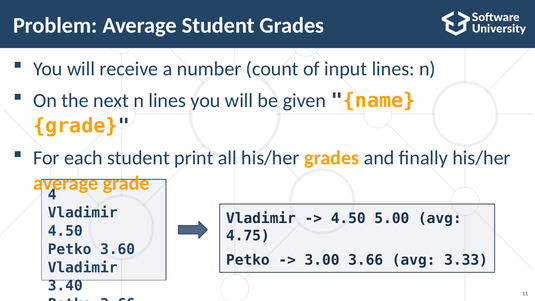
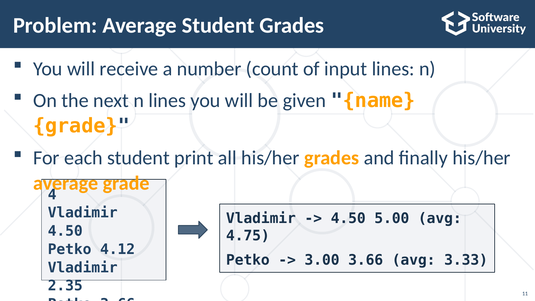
3.60: 3.60 -> 4.12
3.40: 3.40 -> 2.35
